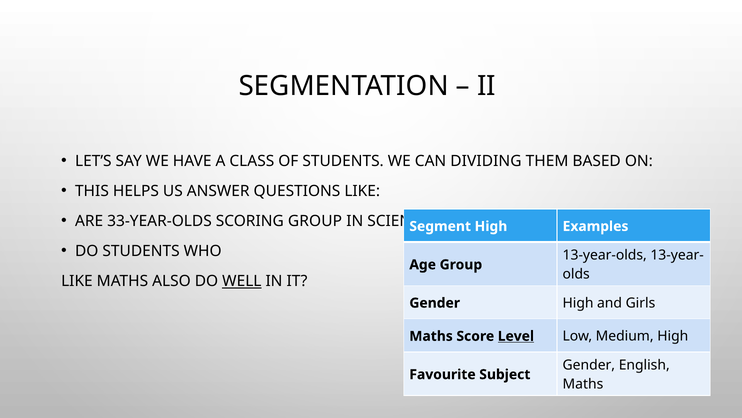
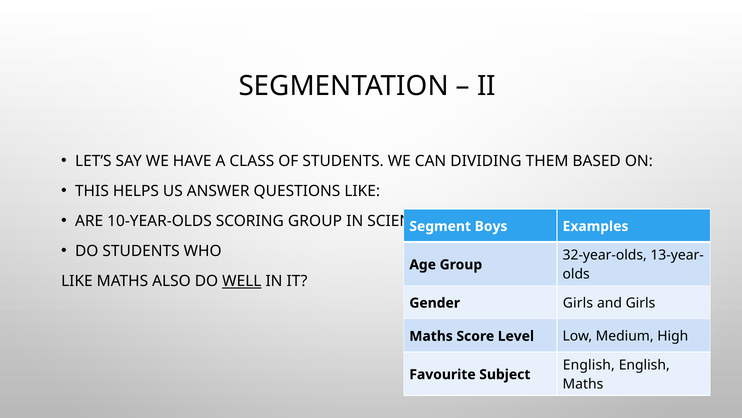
33-YEAR-OLDS: 33-YEAR-OLDS -> 10-YEAR-OLDS
Segment High: High -> Boys
13-year-olds: 13-year-olds -> 32-year-olds
Gender High: High -> Girls
Level underline: present -> none
Gender at (589, 365): Gender -> English
